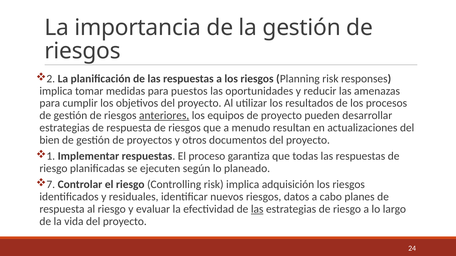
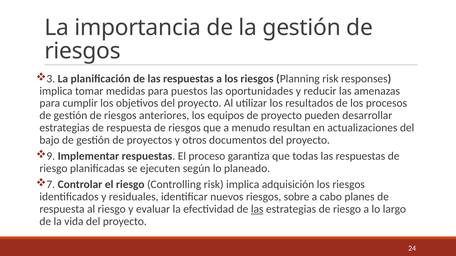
2: 2 -> 3
anteriores underline: present -> none
bien: bien -> bajo
1: 1 -> 9
datos: datos -> sobre
